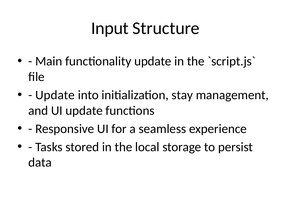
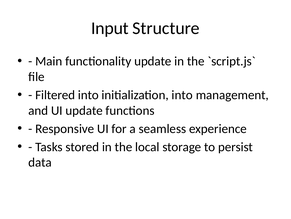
Update at (55, 95): Update -> Filtered
initialization stay: stay -> into
